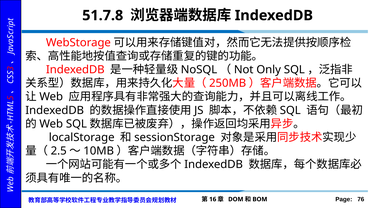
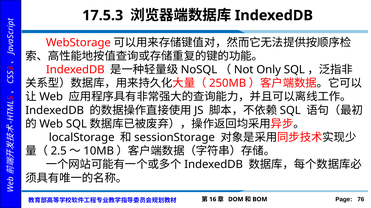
51.7.8: 51.7.8 -> 17.5.3
